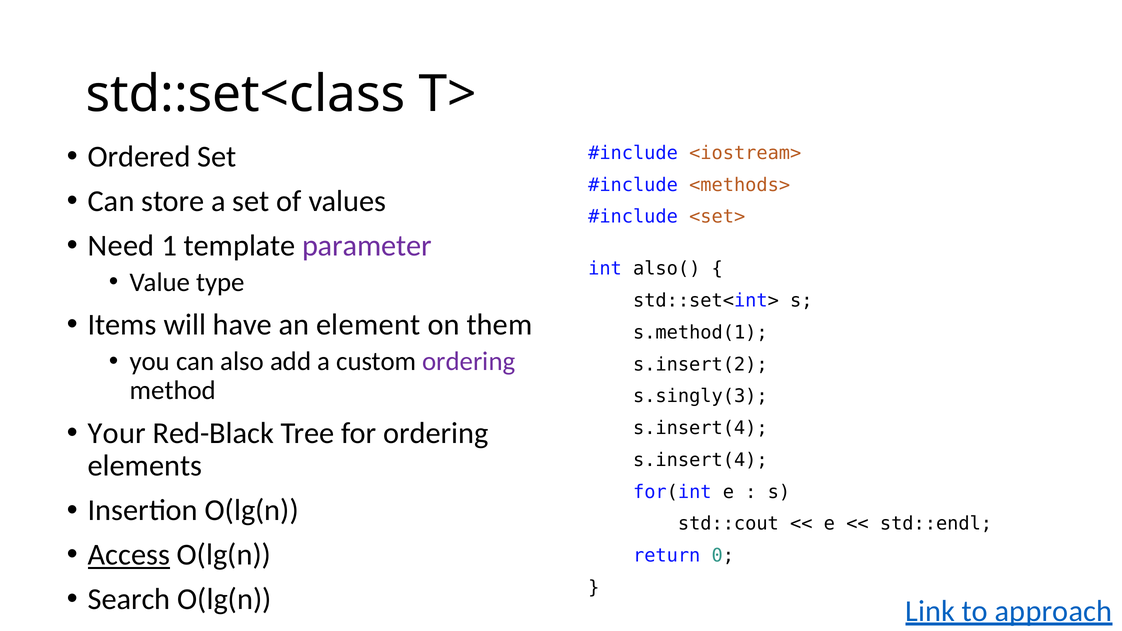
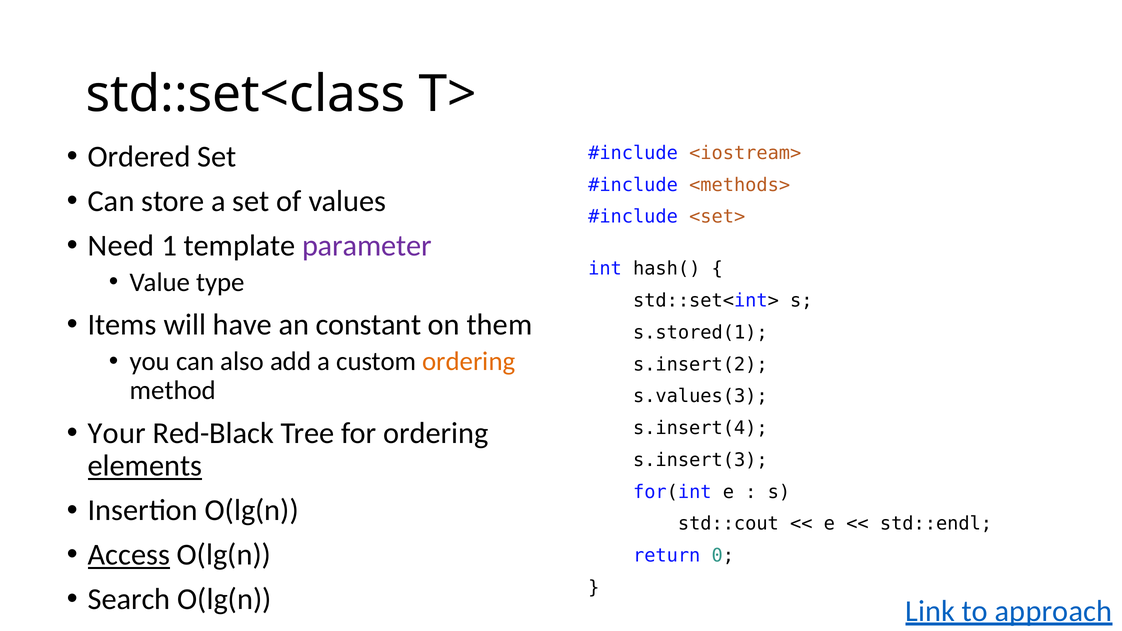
also(: also( -> hash(
element: element -> constant
s.method(1: s.method(1 -> s.stored(1
ordering at (469, 362) colour: purple -> orange
s.singly(3: s.singly(3 -> s.values(3
s.insert(4 at (700, 460): s.insert(4 -> s.insert(3
elements underline: none -> present
